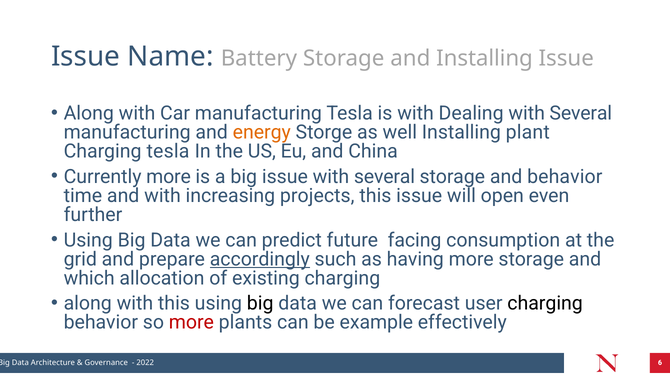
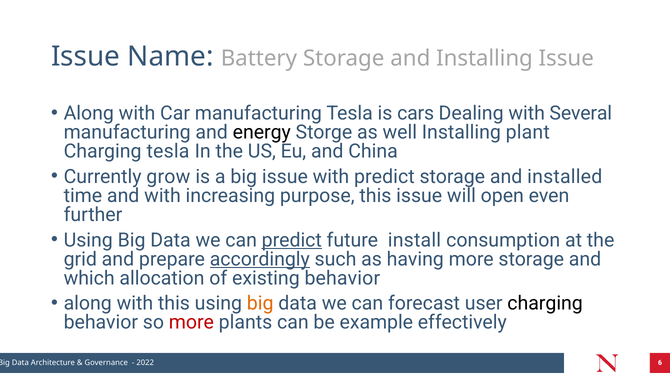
is with: with -> cars
energy colour: orange -> black
Currently more: more -> grow
issue with several: several -> predict
and behavior: behavior -> installed
projects: projects -> purpose
predict at (292, 240) underline: none -> present
facing: facing -> install
existing charging: charging -> behavior
big at (260, 303) colour: black -> orange
